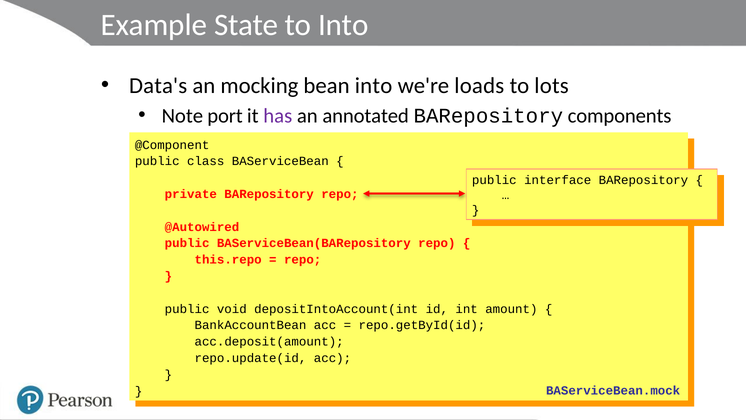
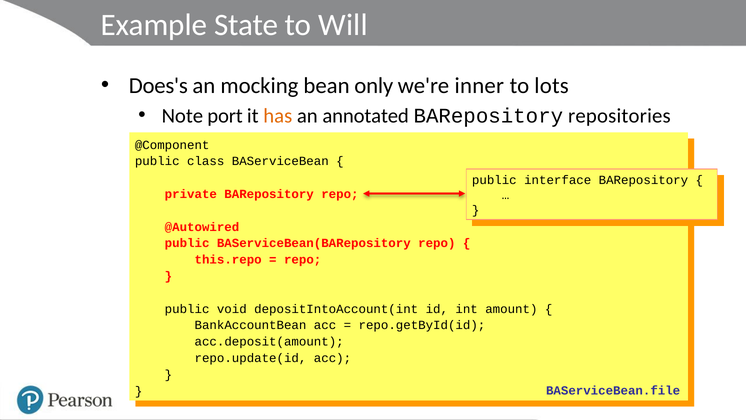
Into at (343, 25): Into -> Will
Data's: Data's -> Does's
bean into: into -> only
loads: loads -> inner
has colour: purple -> orange
components: components -> repositories
BAServiceBean.mock: BAServiceBean.mock -> BAServiceBean.file
